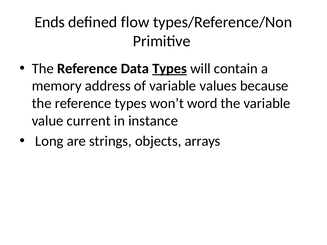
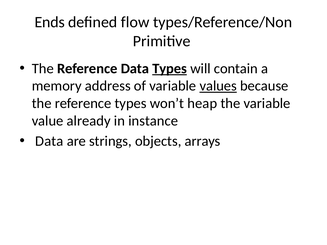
values underline: none -> present
word: word -> heap
current: current -> already
Long at (49, 141): Long -> Data
